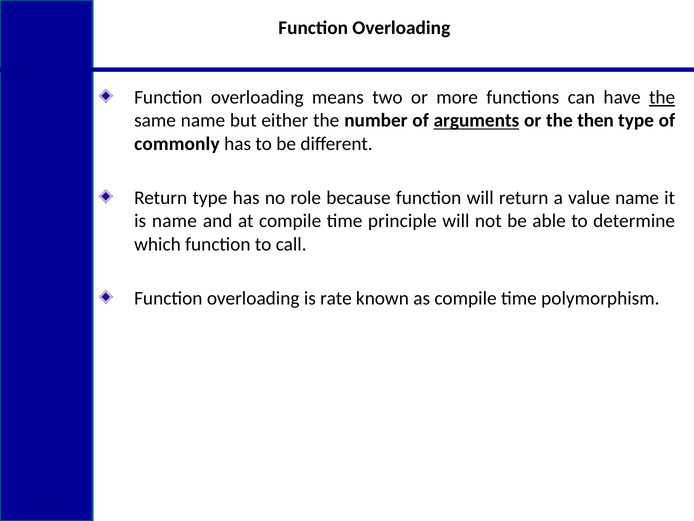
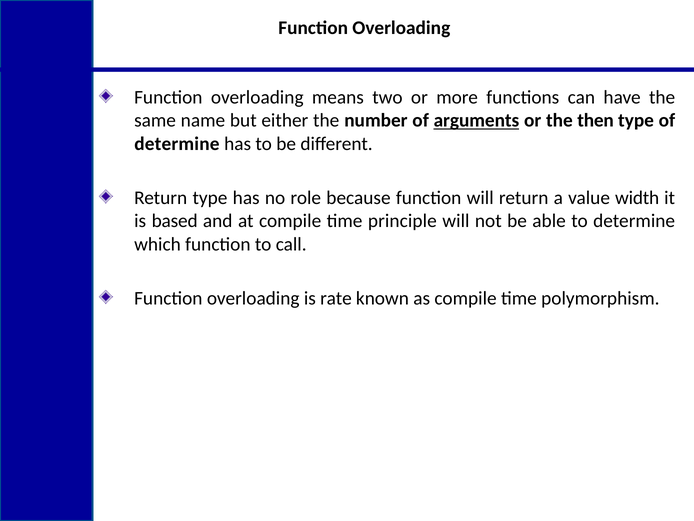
the at (662, 97) underline: present -> none
commonly at (177, 144): commonly -> determine
value name: name -> width
is name: name -> based
